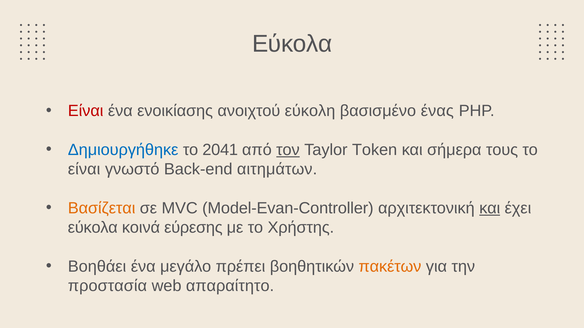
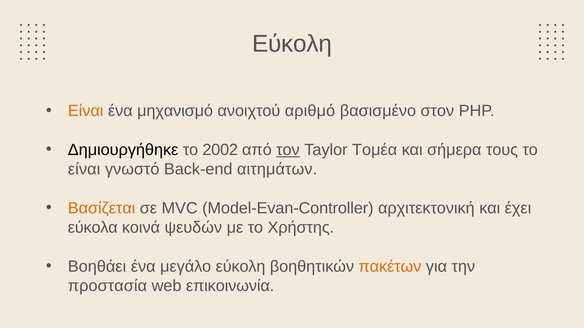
Εύκολα at (292, 44): Εύκολα -> Εύκολη
Είναι at (86, 111) colour: red -> orange
ενοικίασης: ενοικίασης -> μηχανισμό
εύκολη: εύκολη -> αριθμό
ένας: ένας -> στον
Δημιουργήθηκε colour: blue -> black
2041: 2041 -> 2002
Token: Token -> Τομέα
και at (490, 208) underline: present -> none
εύρεσης: εύρεσης -> ψευδών
μεγάλο πρέπει: πρέπει -> εύκολη
απαραίτητο: απαραίτητο -> επικοινωνία
